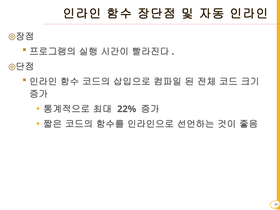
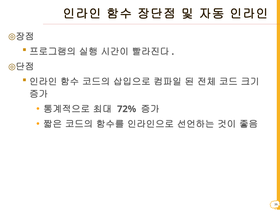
22%: 22% -> 72%
